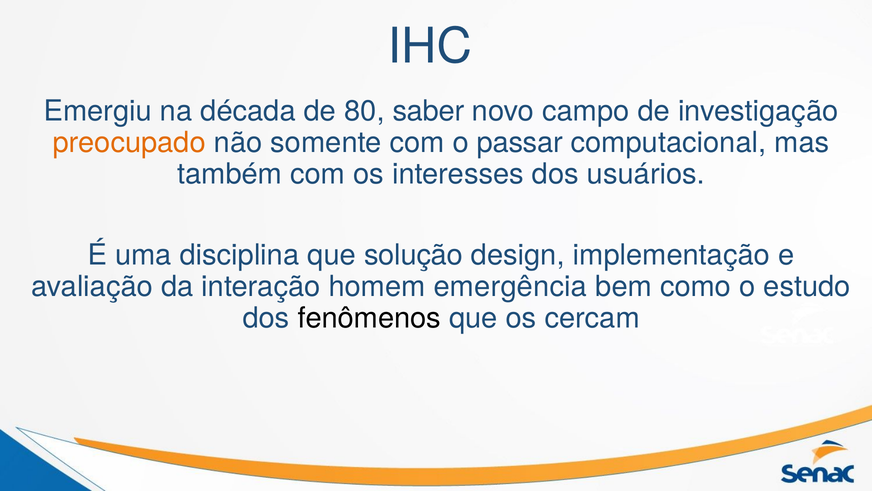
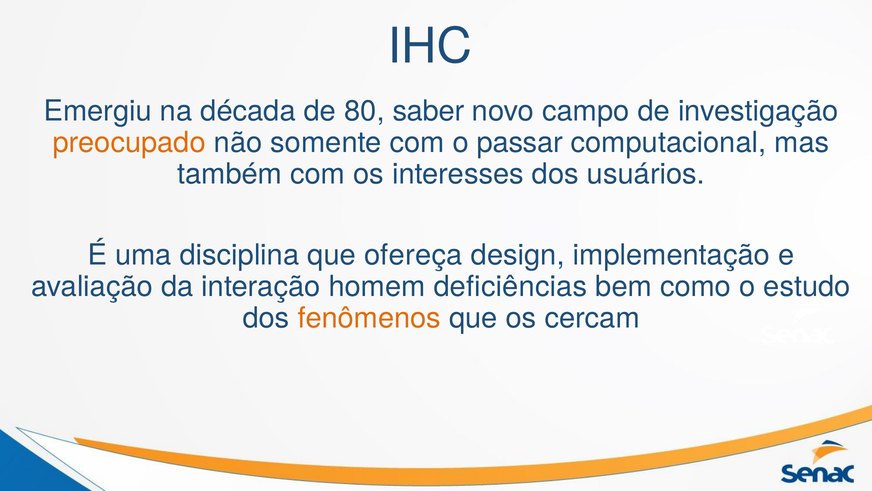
solução: solução -> ofereça
emergência: emergência -> deficiências
fenômenos colour: black -> orange
